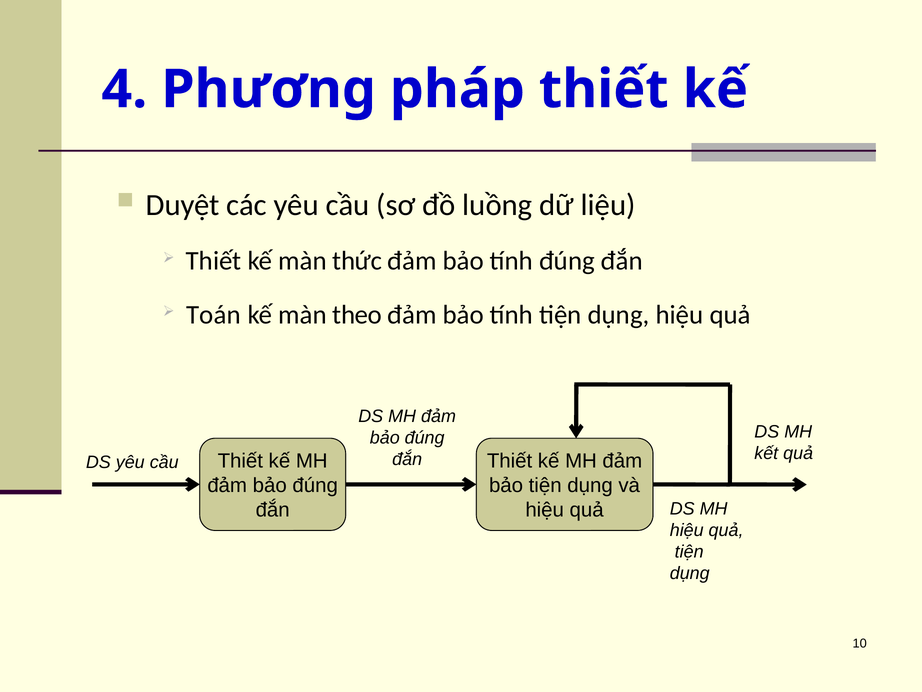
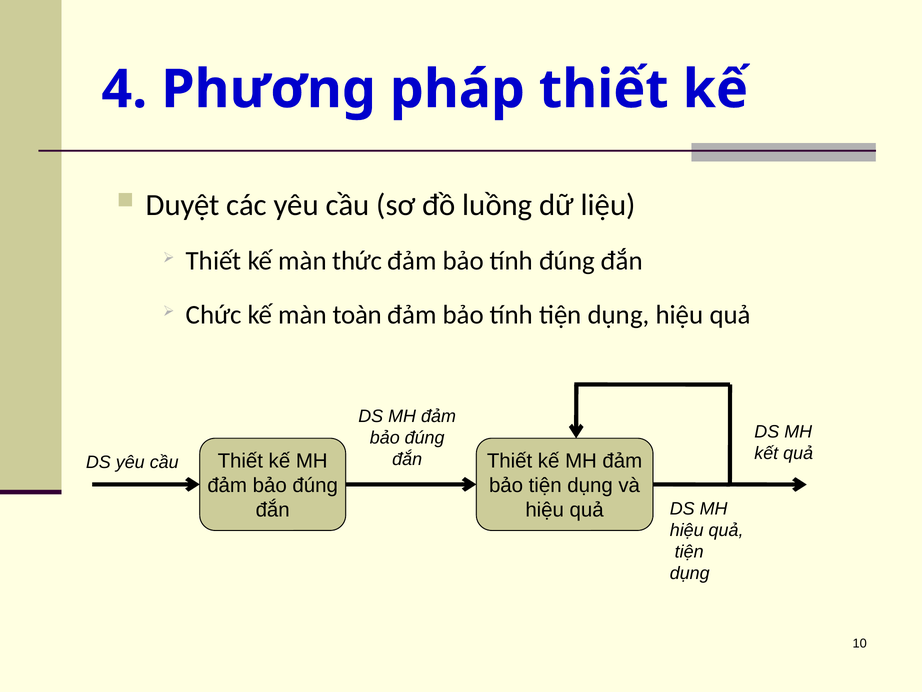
Toán: Toán -> Chức
theo: theo -> toàn
